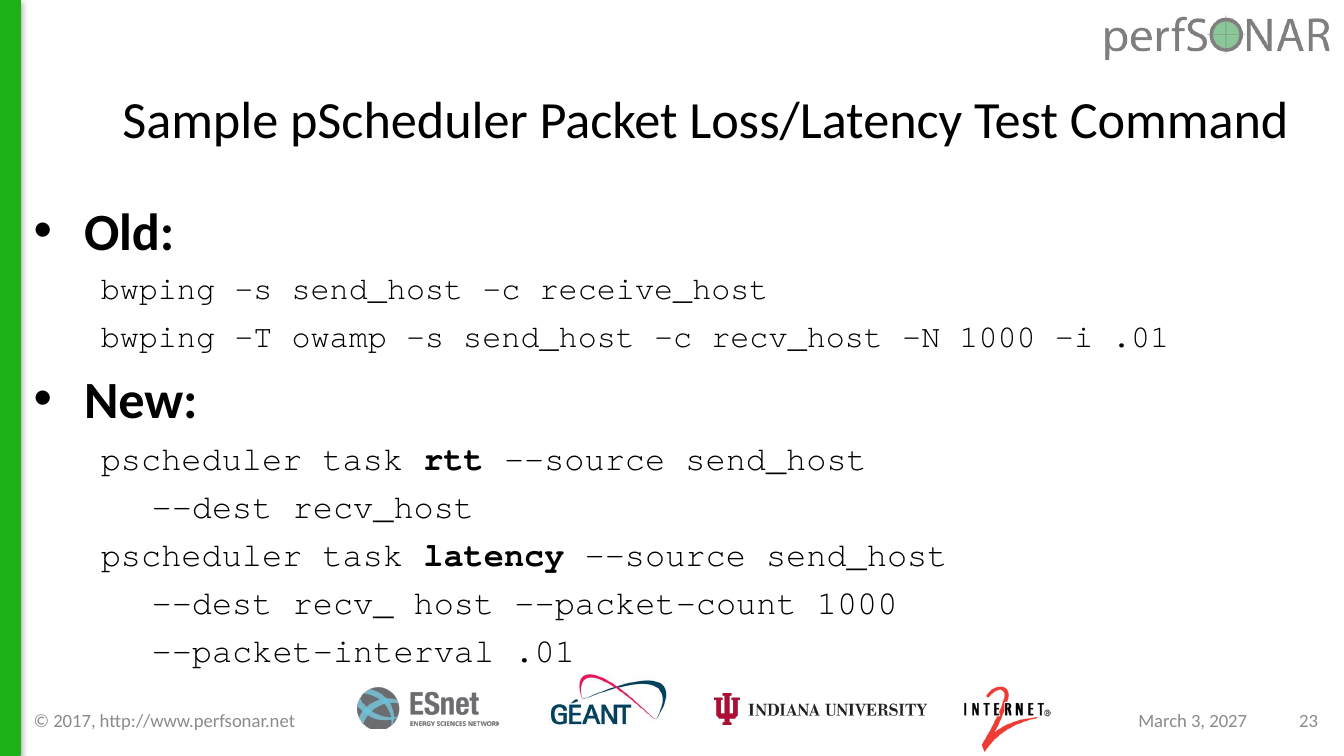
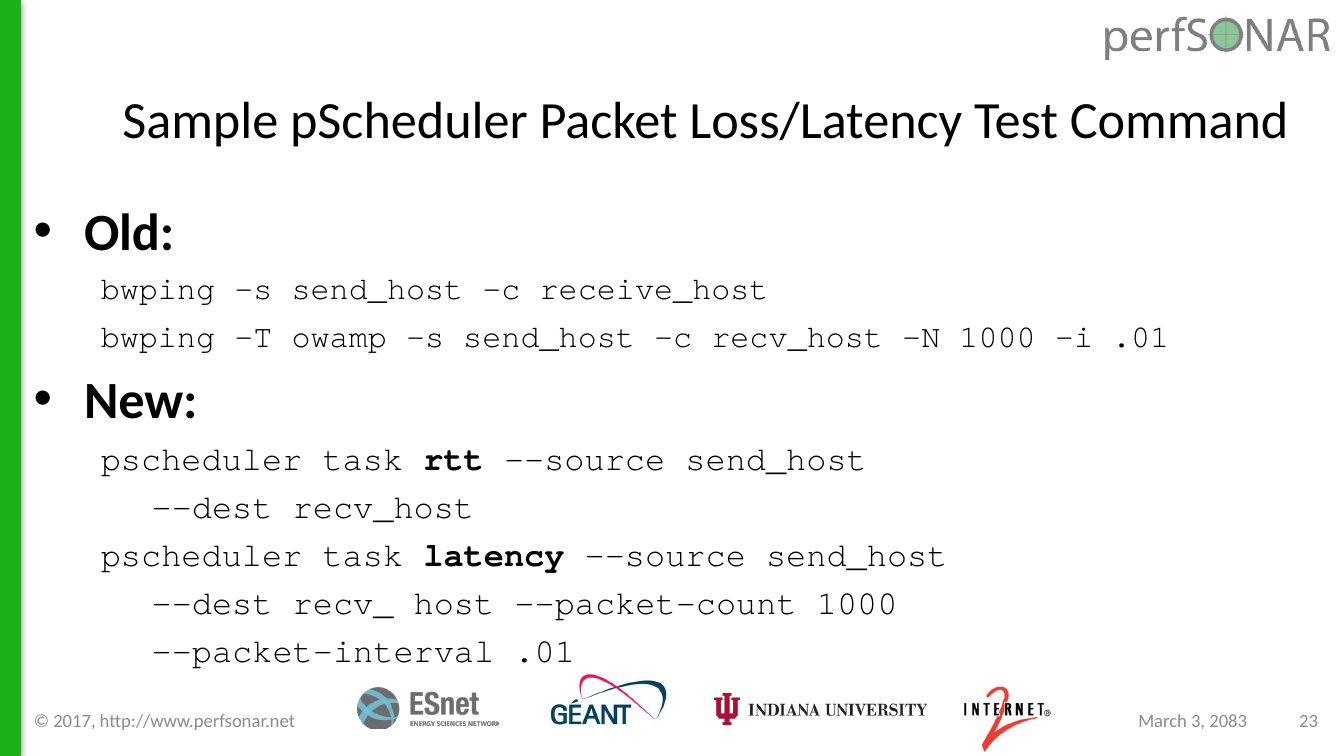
2027: 2027 -> 2083
